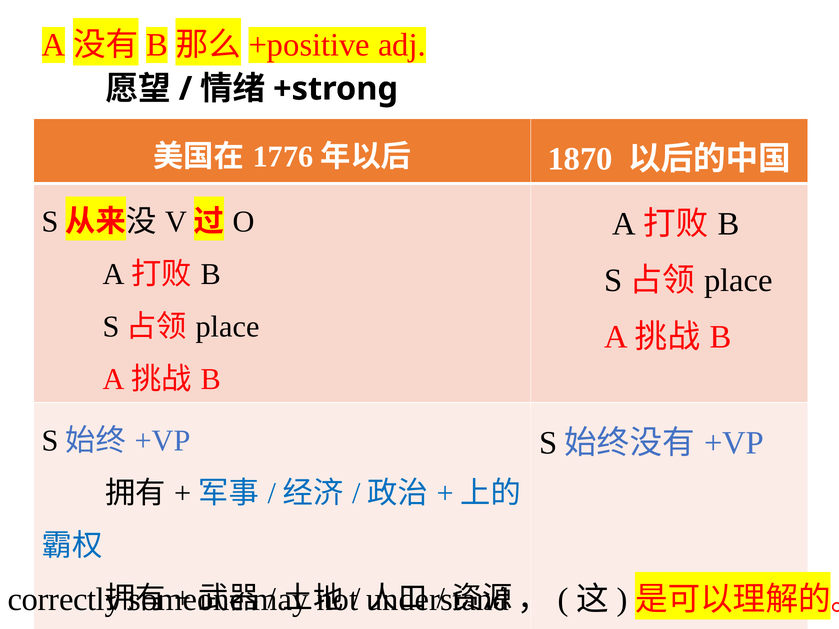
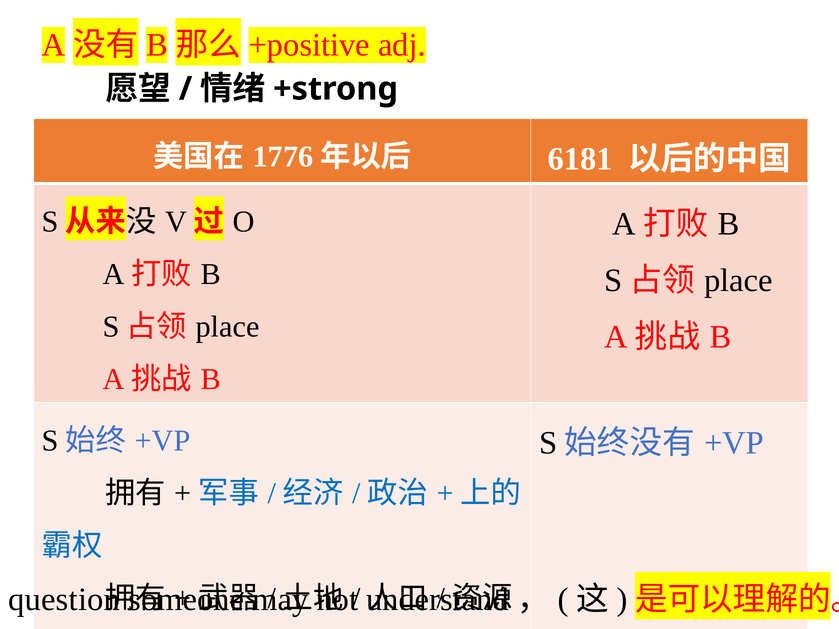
1870: 1870 -> 6181
correctly: correctly -> question
